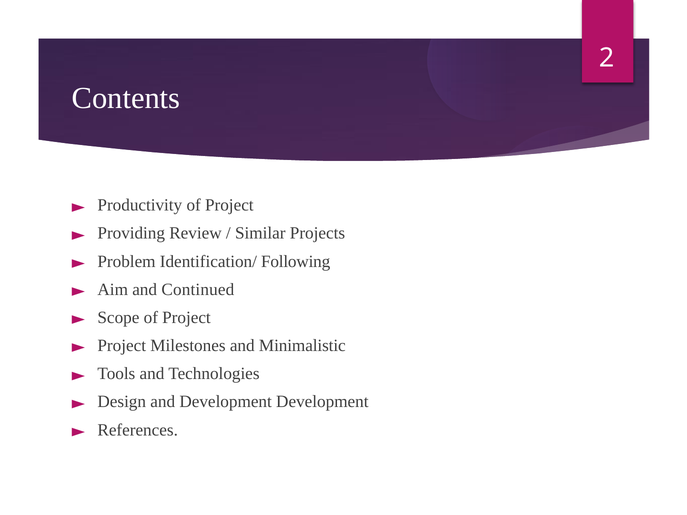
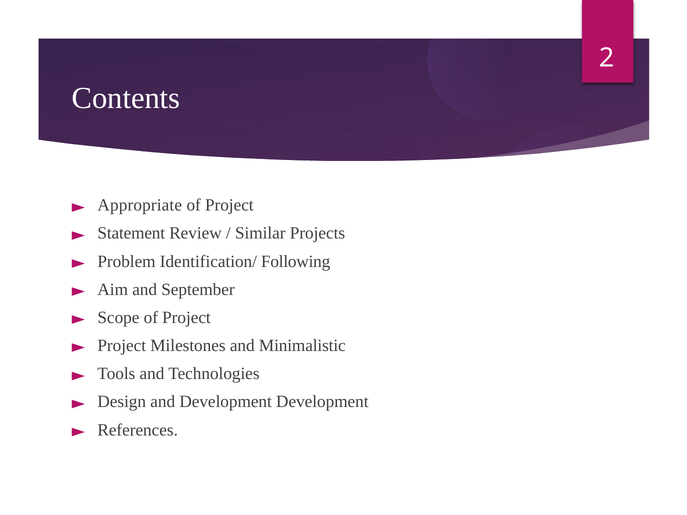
Productivity: Productivity -> Appropriate
Providing: Providing -> Statement
Continued: Continued -> September
